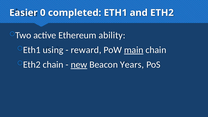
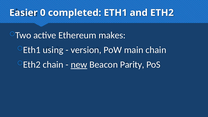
ability: ability -> makes
reward: reward -> version
main underline: present -> none
Years: Years -> Parity
